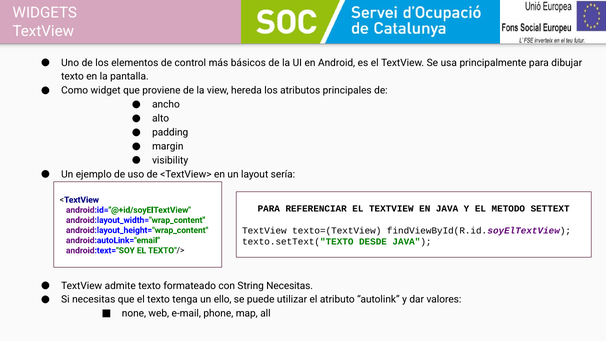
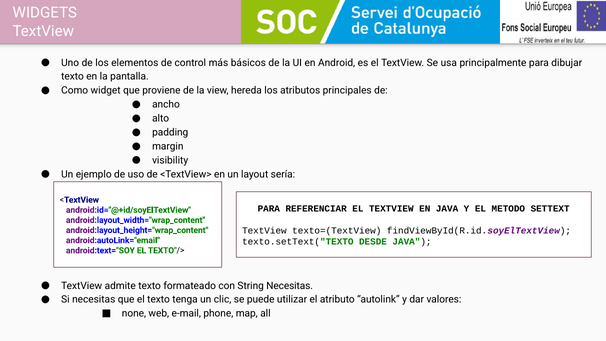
ello: ello -> clic
